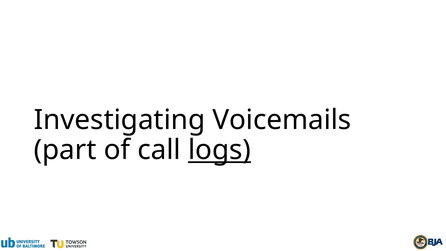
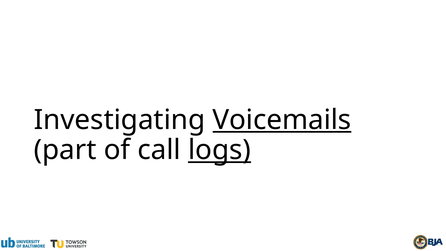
Voicemails underline: none -> present
